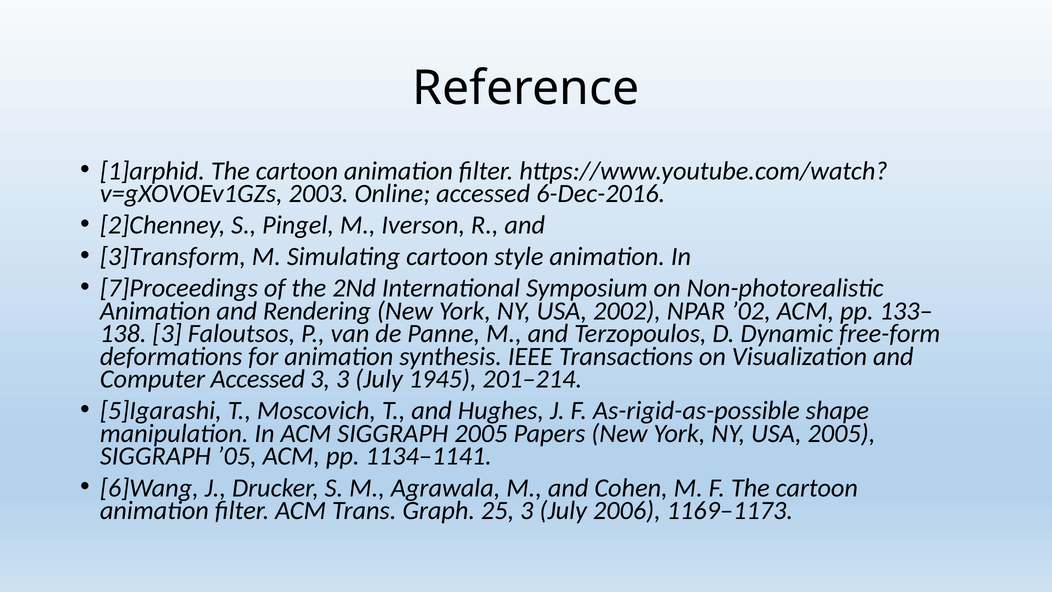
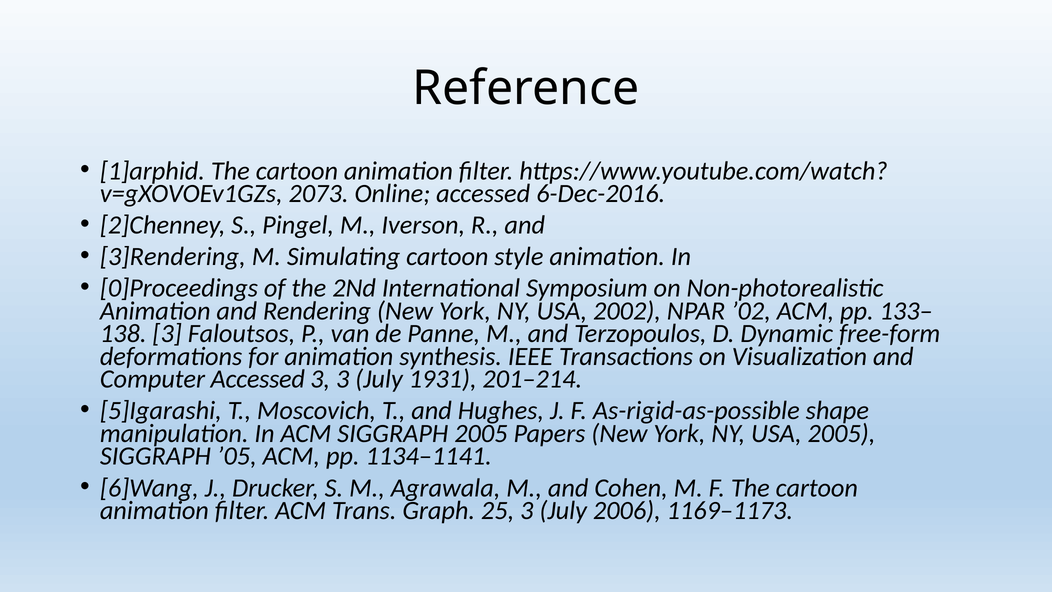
2003: 2003 -> 2073
3]Transform: 3]Transform -> 3]Rendering
7]Proceedings: 7]Proceedings -> 0]Proceedings
1945: 1945 -> 1931
